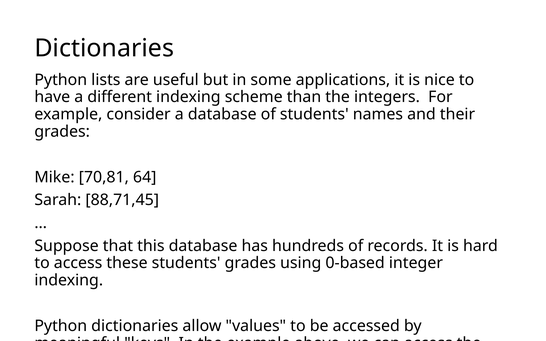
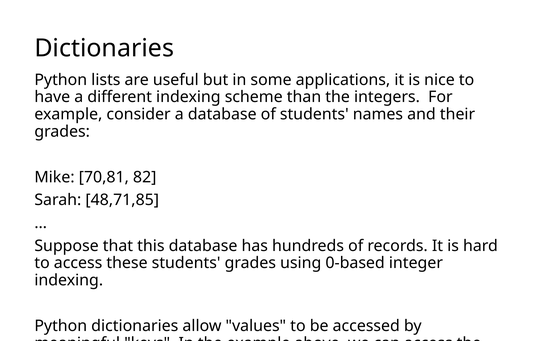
64: 64 -> 82
88,71,45: 88,71,45 -> 48,71,85
